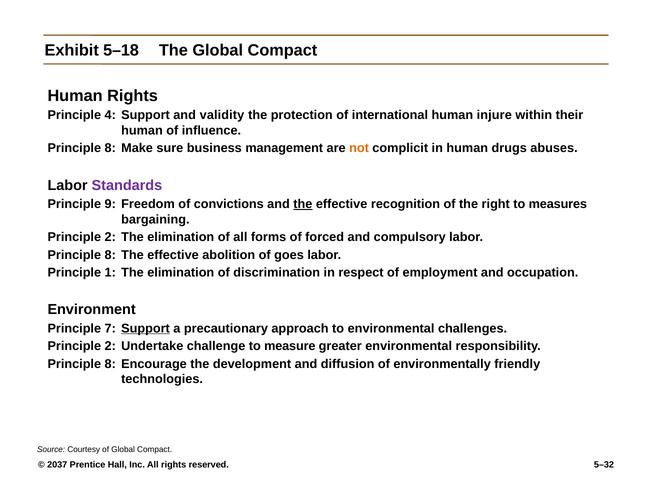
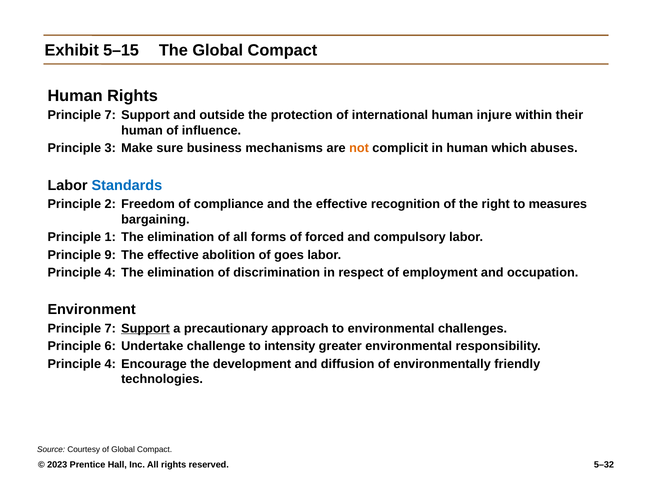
5–18: 5–18 -> 5–15
4 at (110, 115): 4 -> 7
validity: validity -> outside
8 at (110, 148): 8 -> 3
management: management -> mechanisms
drugs: drugs -> which
Standards colour: purple -> blue
9: 9 -> 2
convictions: convictions -> compliance
the at (303, 204) underline: present -> none
2 at (110, 237): 2 -> 1
8 at (110, 255): 8 -> 9
1 at (110, 273): 1 -> 4
2 at (110, 346): 2 -> 6
measure: measure -> intensity
8 at (110, 364): 8 -> 4
2037: 2037 -> 2023
